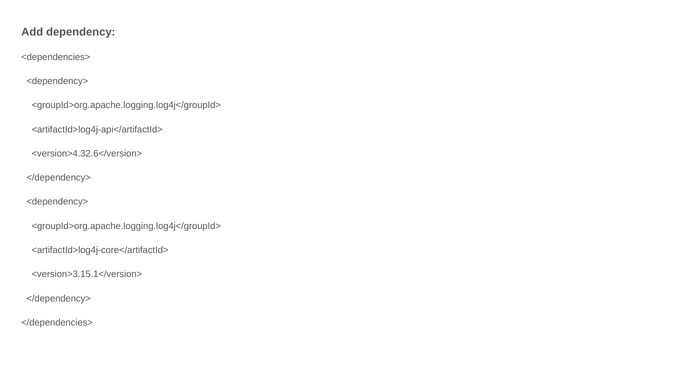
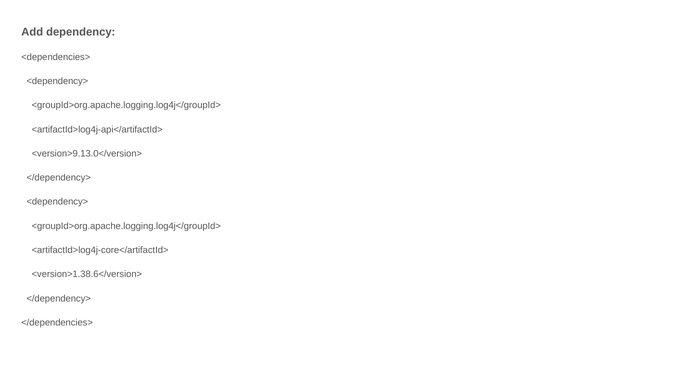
<version>4.32.6</version>: <version>4.32.6</version> -> <version>9.13.0</version>
<version>3.15.1</version>: <version>3.15.1</version> -> <version>1.38.6</version>
